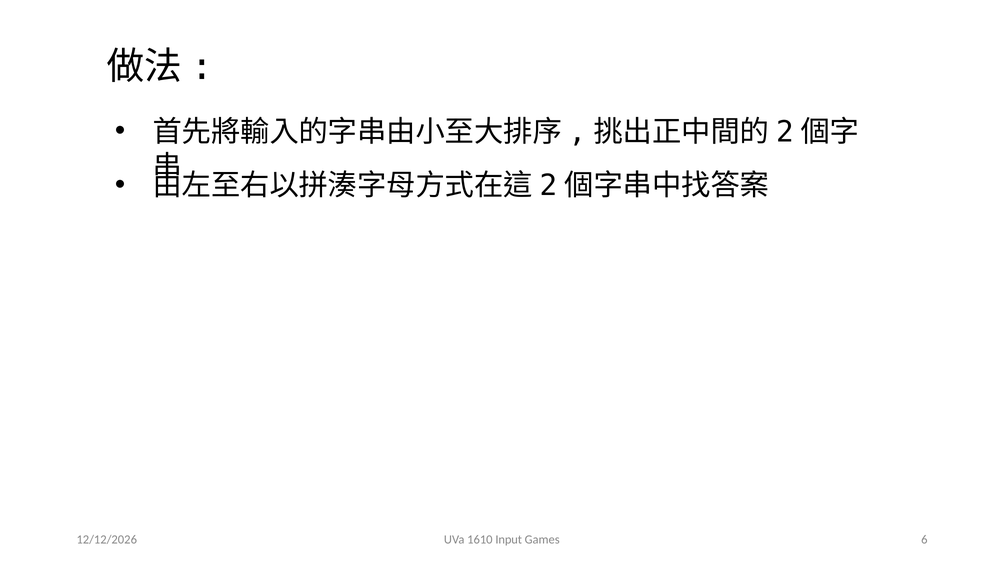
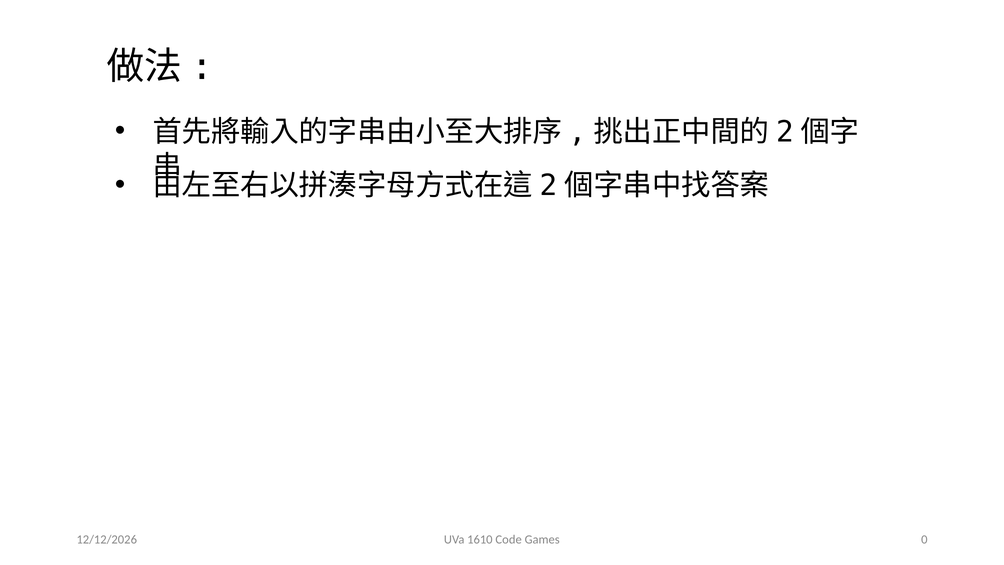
Input: Input -> Code
6: 6 -> 0
